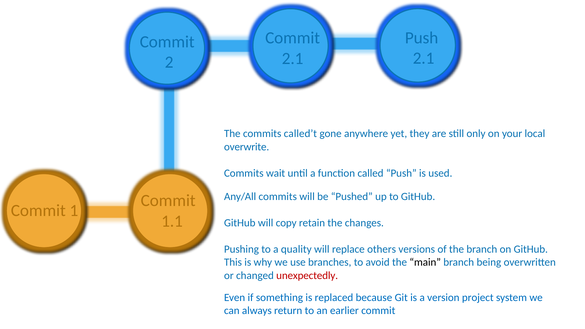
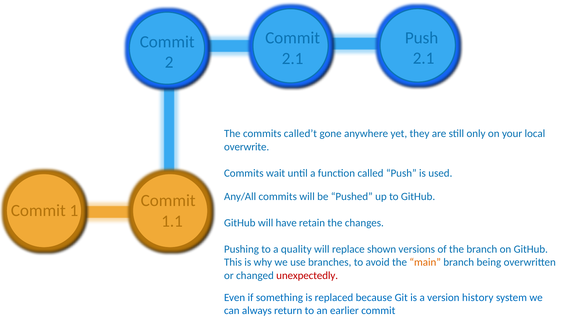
copy: copy -> have
others: others -> shown
main colour: black -> orange
project: project -> history
